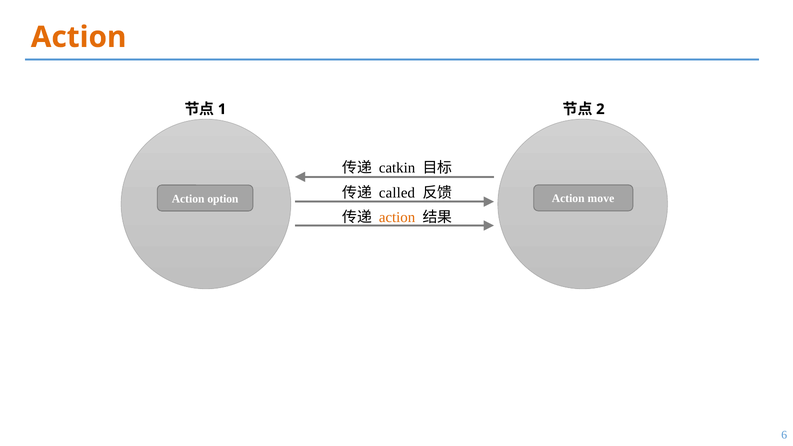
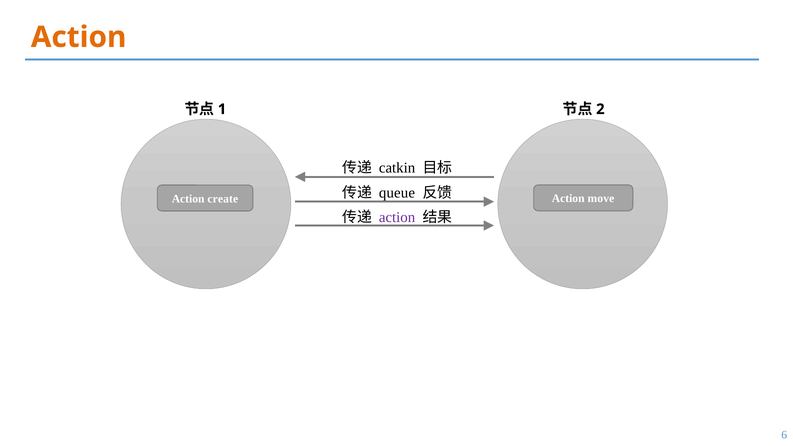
called: called -> queue
option: option -> create
action at (397, 218) colour: orange -> purple
